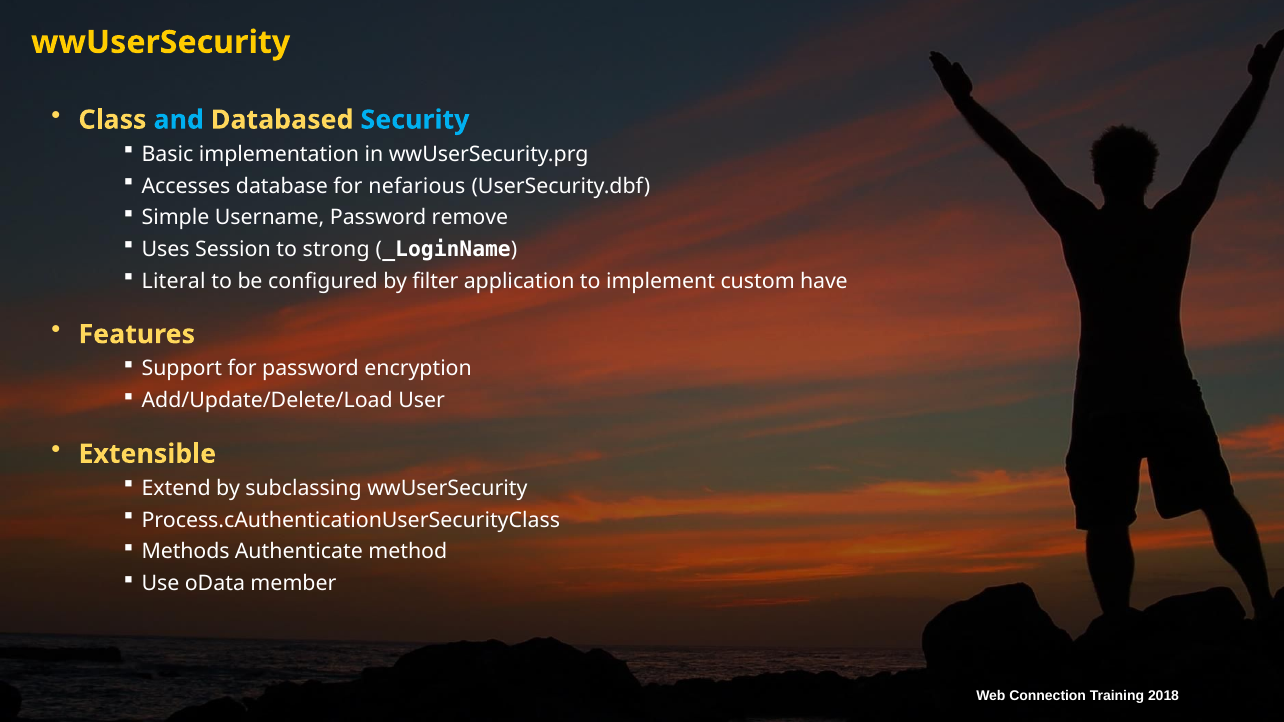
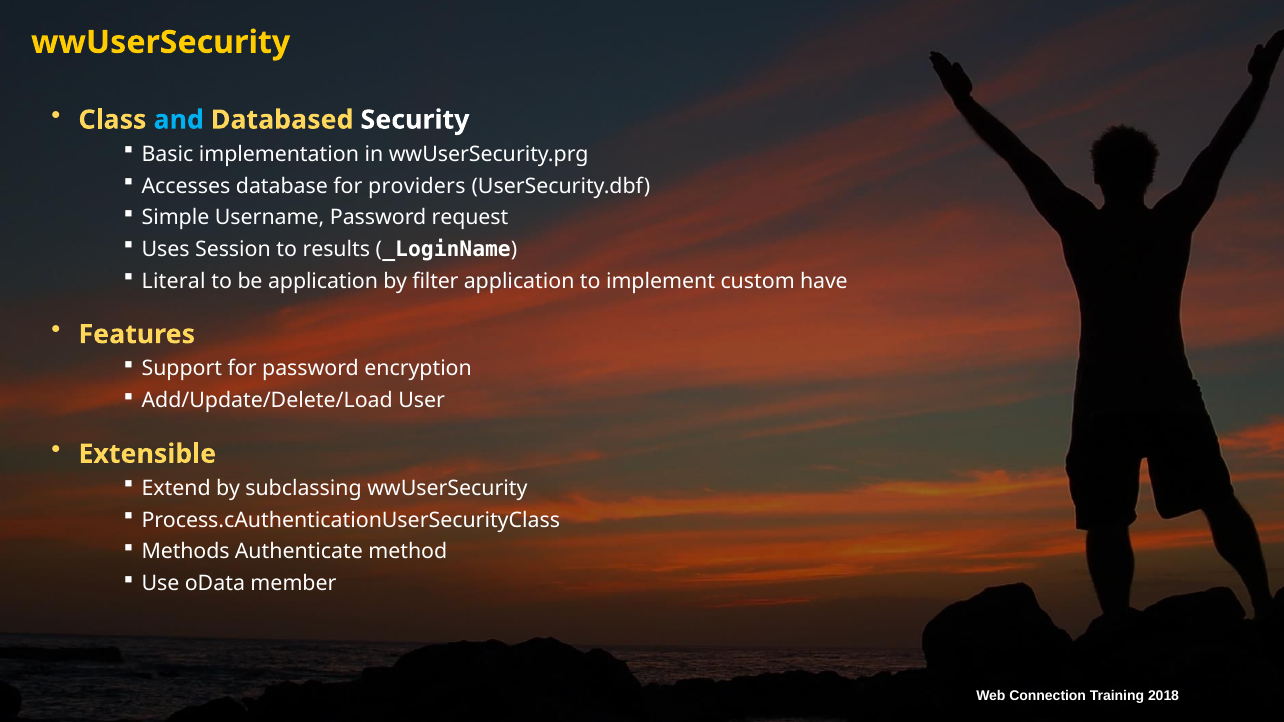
Security colour: light blue -> white
nefarious: nefarious -> providers
remove: remove -> request
strong: strong -> results
be configured: configured -> application
